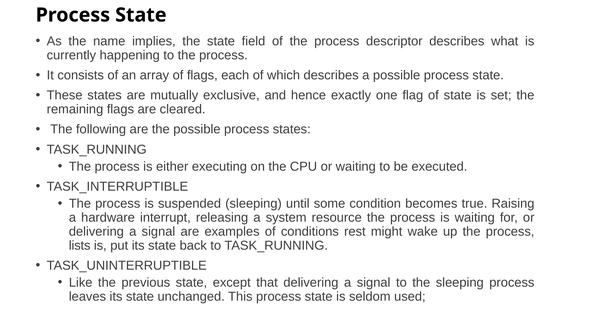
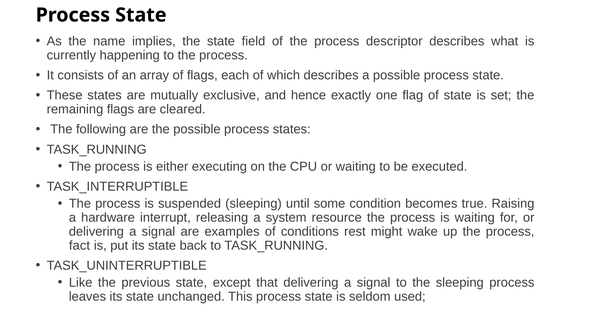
lists: lists -> fact
